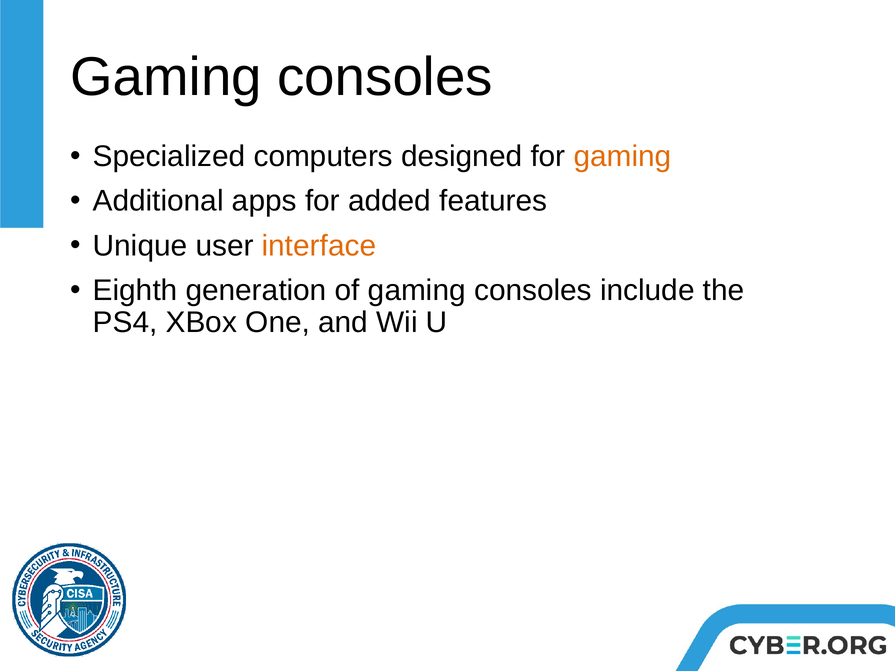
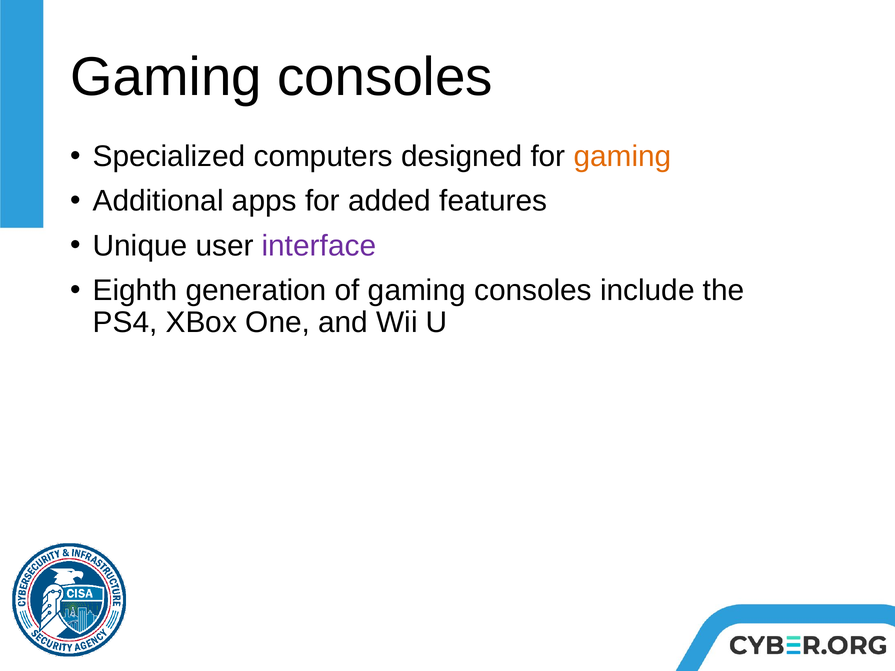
interface colour: orange -> purple
